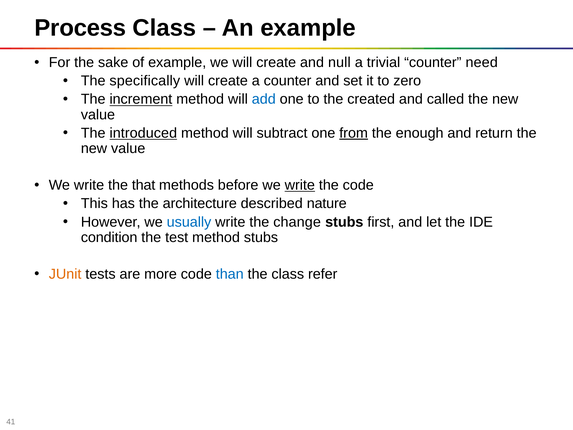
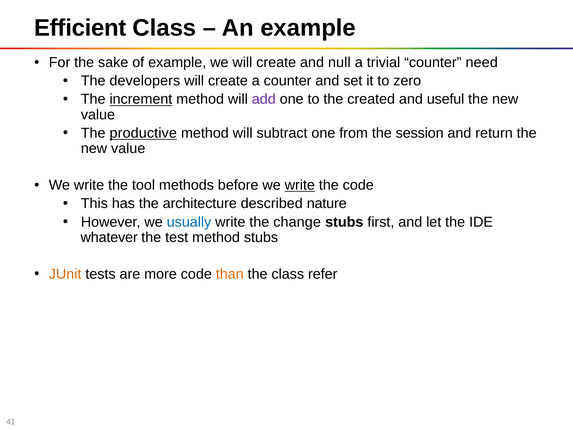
Process: Process -> Efficient
specifically: specifically -> developers
add colour: blue -> purple
called: called -> useful
introduced: introduced -> productive
from underline: present -> none
enough: enough -> session
that: that -> tool
condition: condition -> whatever
than colour: blue -> orange
